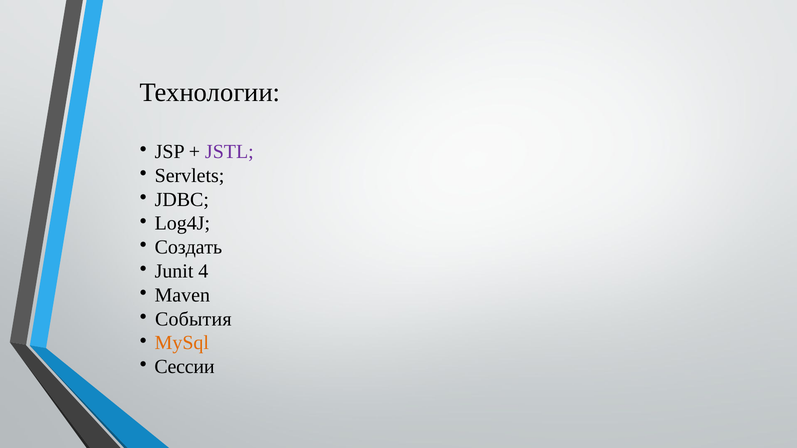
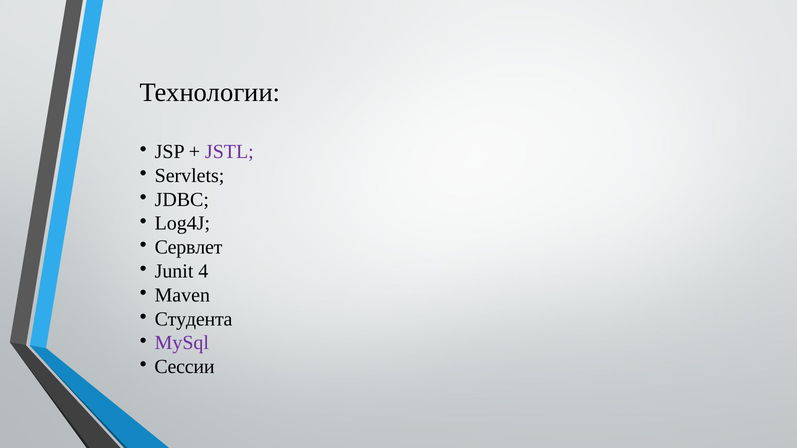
Создать: Создать -> Cервлет
События: События -> Студента
MySql colour: orange -> purple
